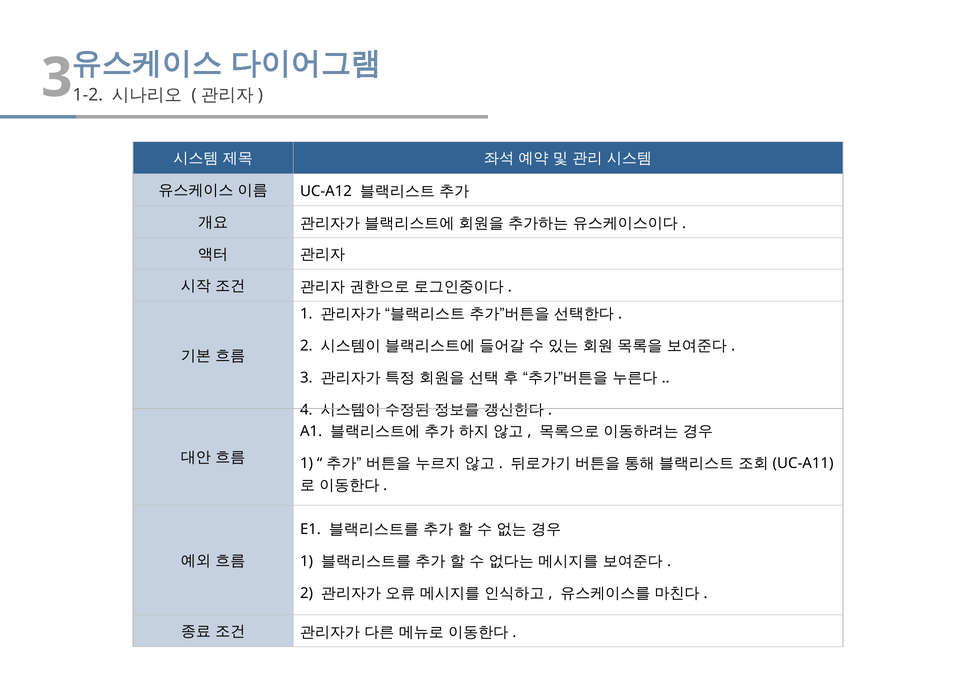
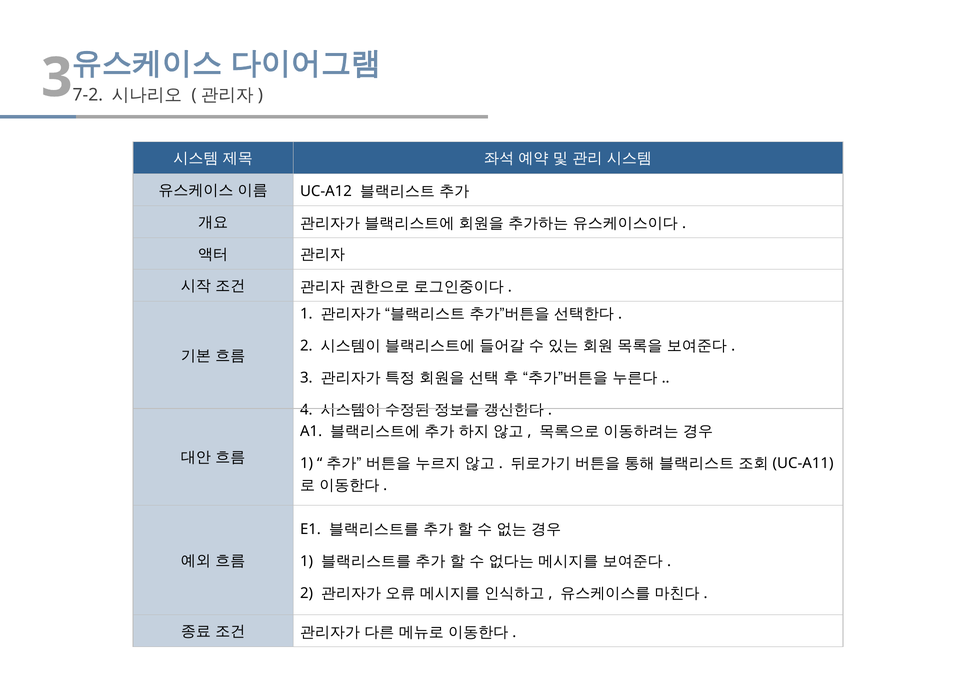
1-2: 1-2 -> 7-2
